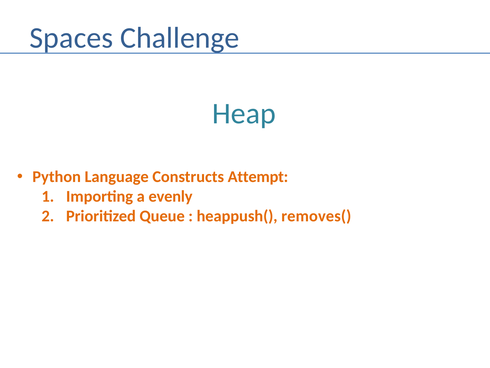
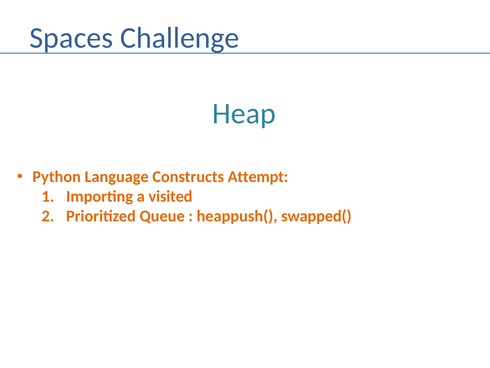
evenly: evenly -> visited
removes(: removes( -> swapped(
